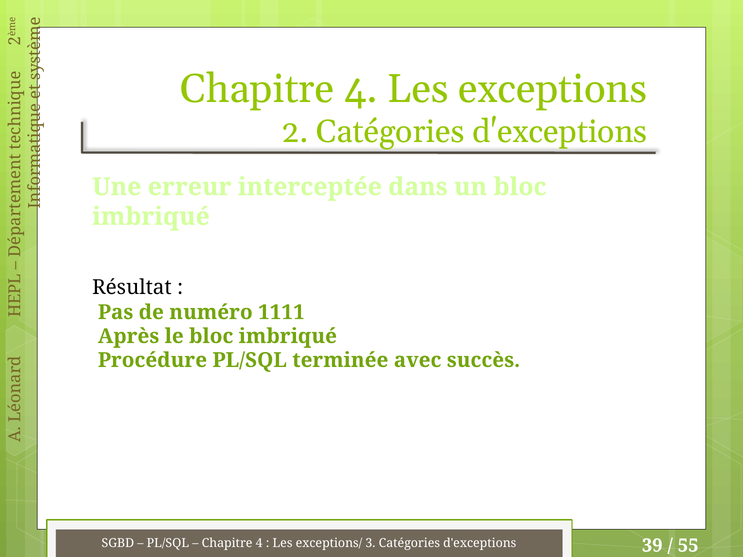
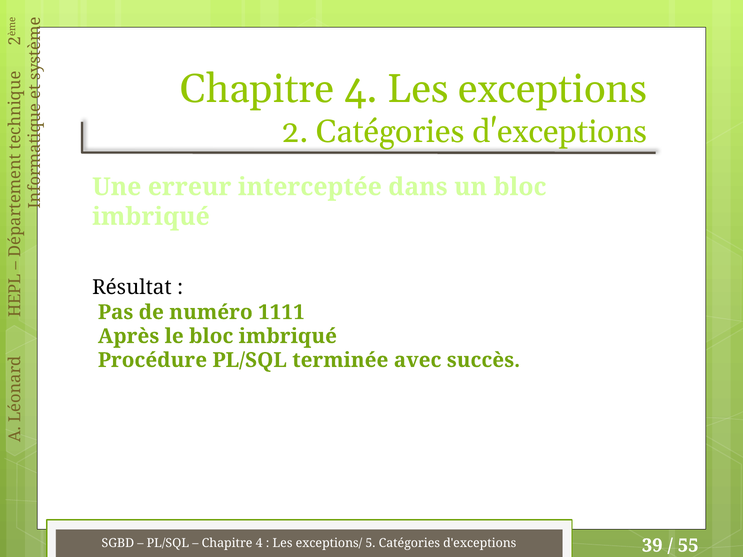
3: 3 -> 5
